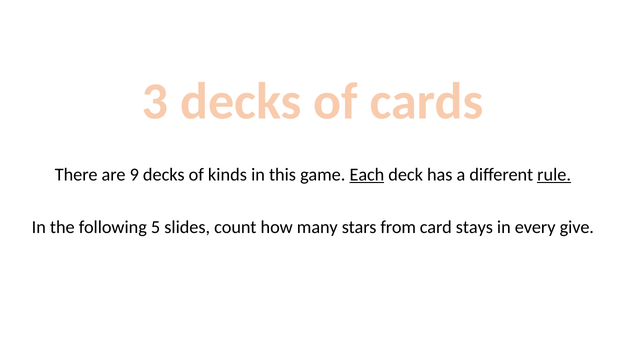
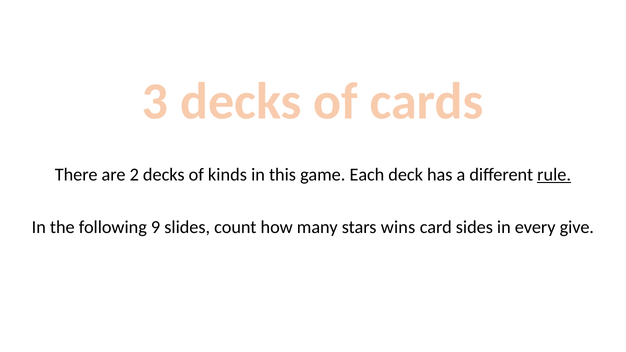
9: 9 -> 2
Each underline: present -> none
5: 5 -> 9
from: from -> wins
stays: stays -> sides
